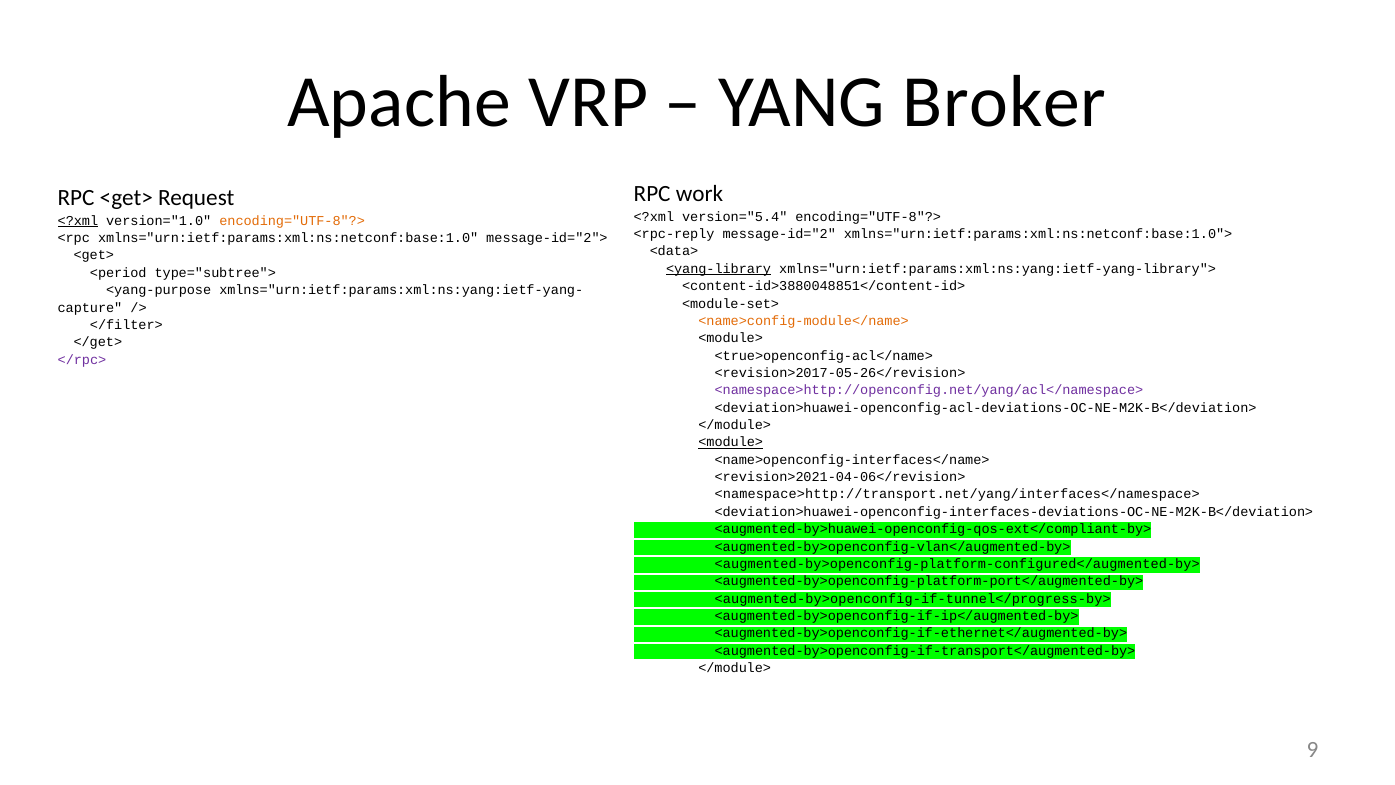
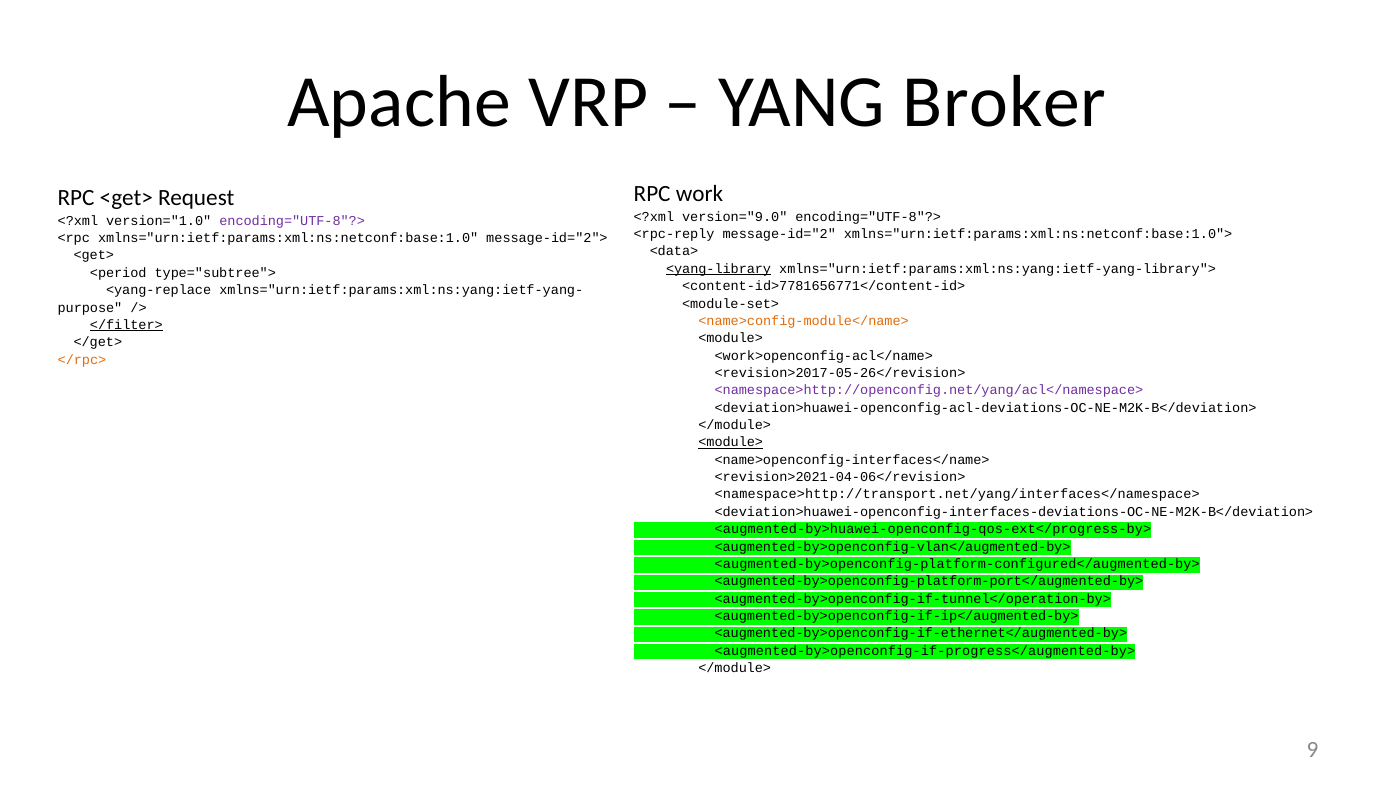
version="5.4: version="5.4 -> version="9.0
<?xml at (78, 221) underline: present -> none
encoding="UTF-8"?> at (292, 221) colour: orange -> purple
<content-id>3880048851</content-id>: <content-id>3880048851</content-id> -> <content-id>7781656771</content-id>
<yang-purpose: <yang-purpose -> <yang-replace
capture: capture -> purpose
</filter> underline: none -> present
<true>openconfig-acl</name>: <true>openconfig-acl</name> -> <work>openconfig-acl</name>
</rpc> colour: purple -> orange
<augmented-by>huawei-openconfig-qos-ext</compliant-by>: <augmented-by>huawei-openconfig-qos-ext</compliant-by> -> <augmented-by>huawei-openconfig-qos-ext</progress-by>
<augmented-by>openconfig-if-tunnel</progress-by>: <augmented-by>openconfig-if-tunnel</progress-by> -> <augmented-by>openconfig-if-tunnel</operation-by>
<augmented-by>openconfig-if-transport</augmented-by>: <augmented-by>openconfig-if-transport</augmented-by> -> <augmented-by>openconfig-if-progress</augmented-by>
